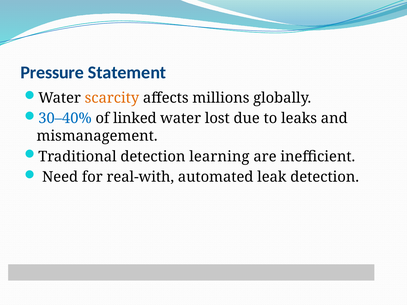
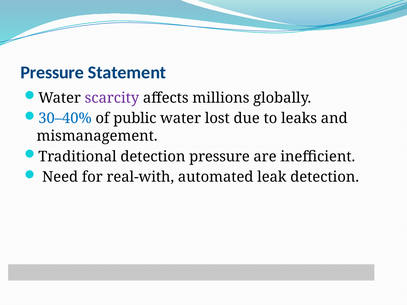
scarcity colour: orange -> purple
linked: linked -> public
detection learning: learning -> pressure
